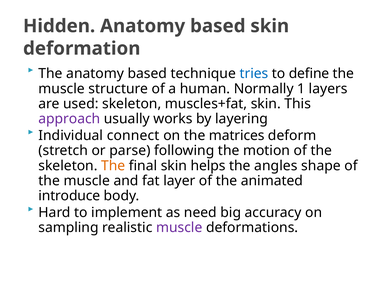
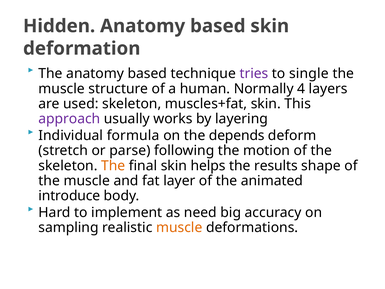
tries colour: blue -> purple
define: define -> single
1: 1 -> 4
connect: connect -> formula
matrices: matrices -> depends
angles: angles -> results
muscle at (179, 227) colour: purple -> orange
